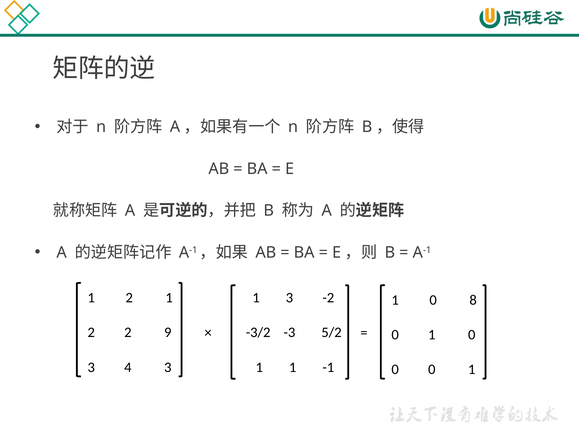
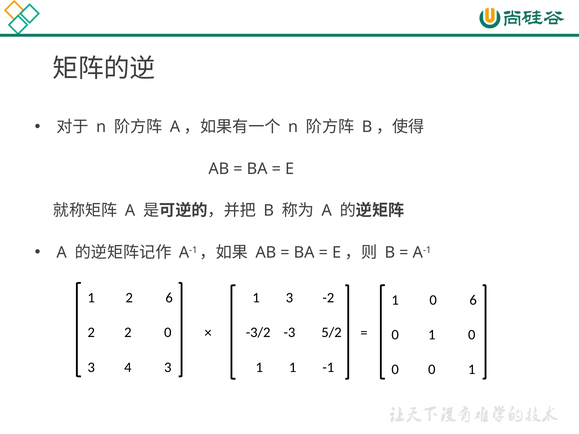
2 1: 1 -> 6
0 8: 8 -> 6
2 9: 9 -> 0
